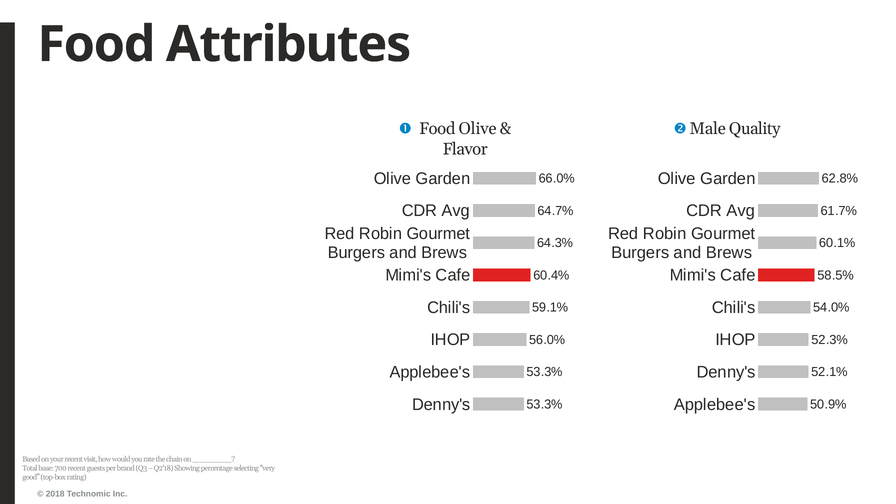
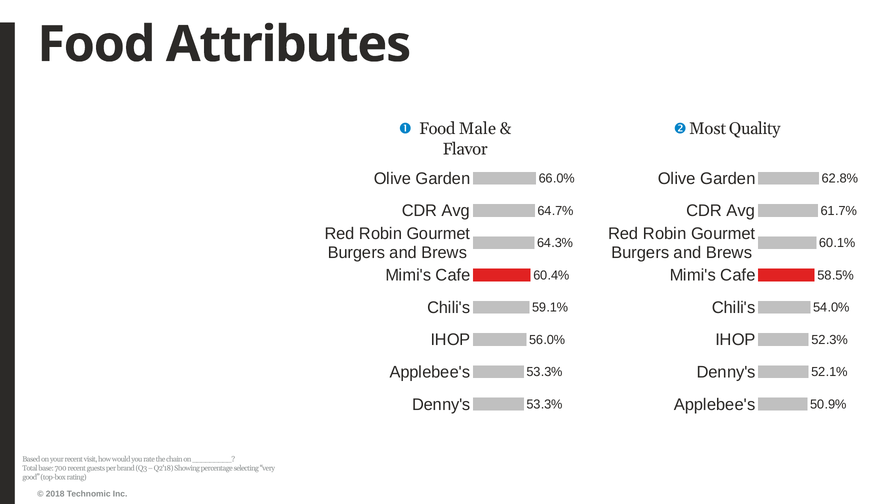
Food Olive: Olive -> Male
Male: Male -> Most
